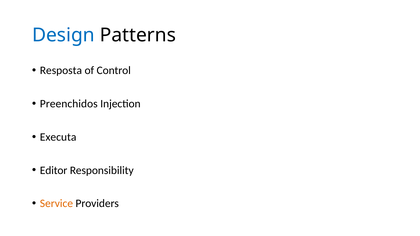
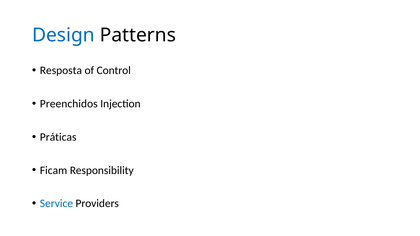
Executa: Executa -> Práticas
Editor: Editor -> Ficam
Service colour: orange -> blue
